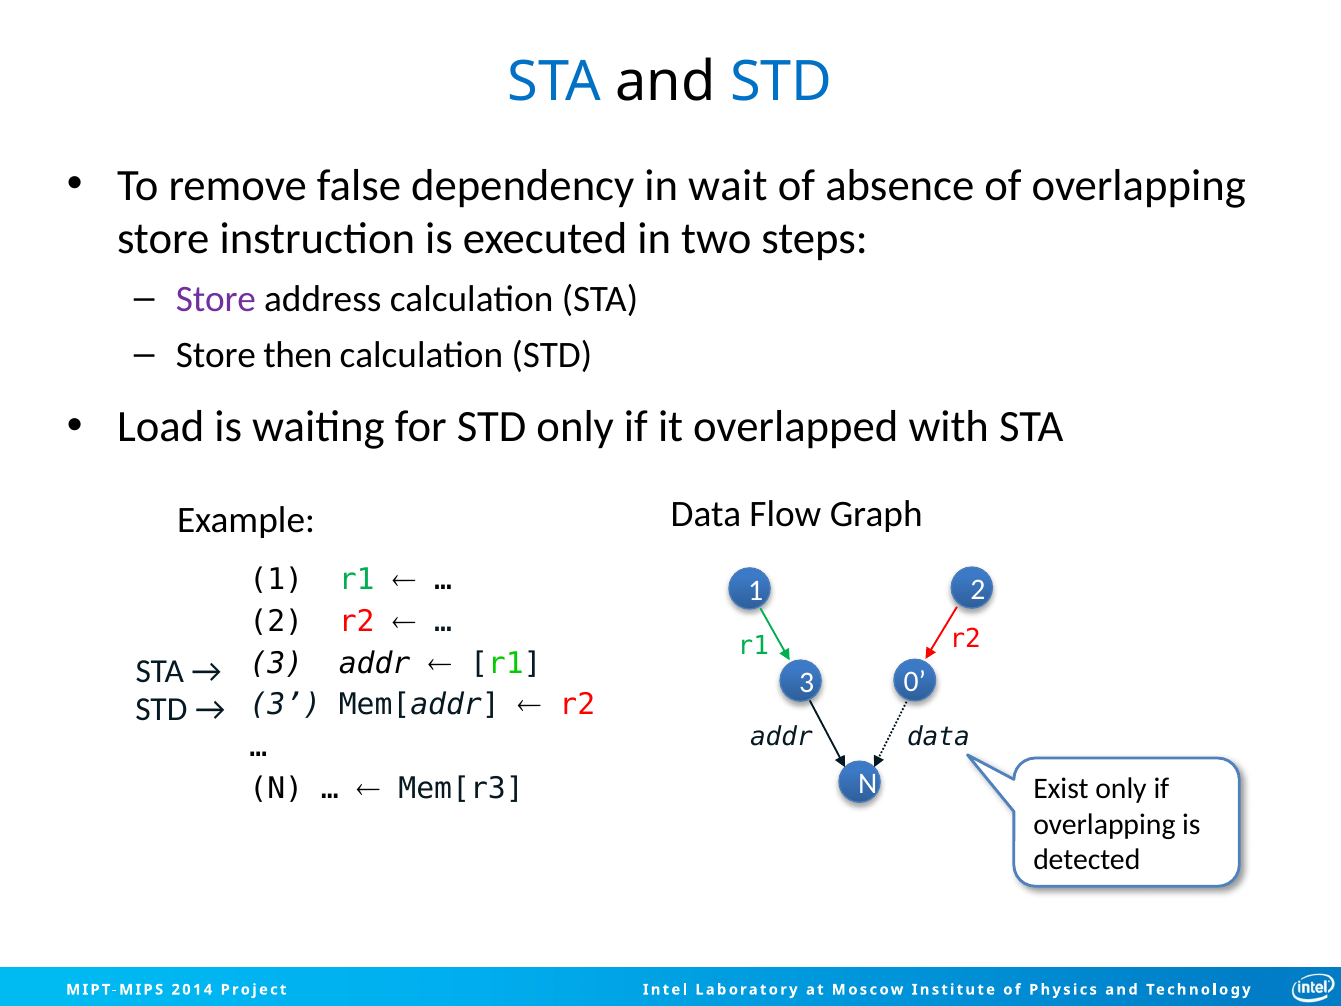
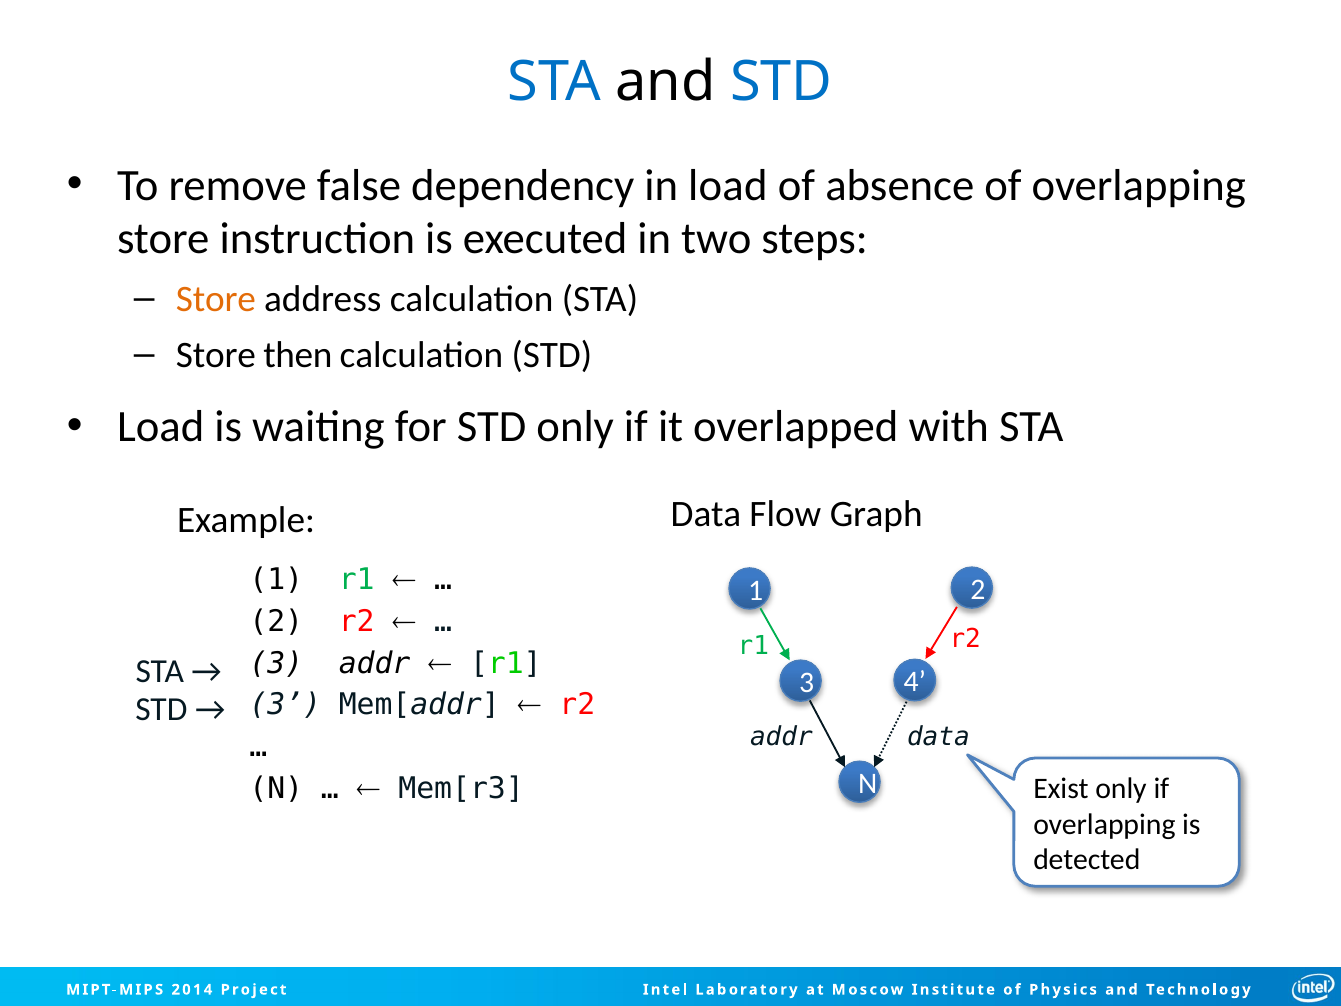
in wait: wait -> load
Store at (216, 299) colour: purple -> orange
0: 0 -> 4
